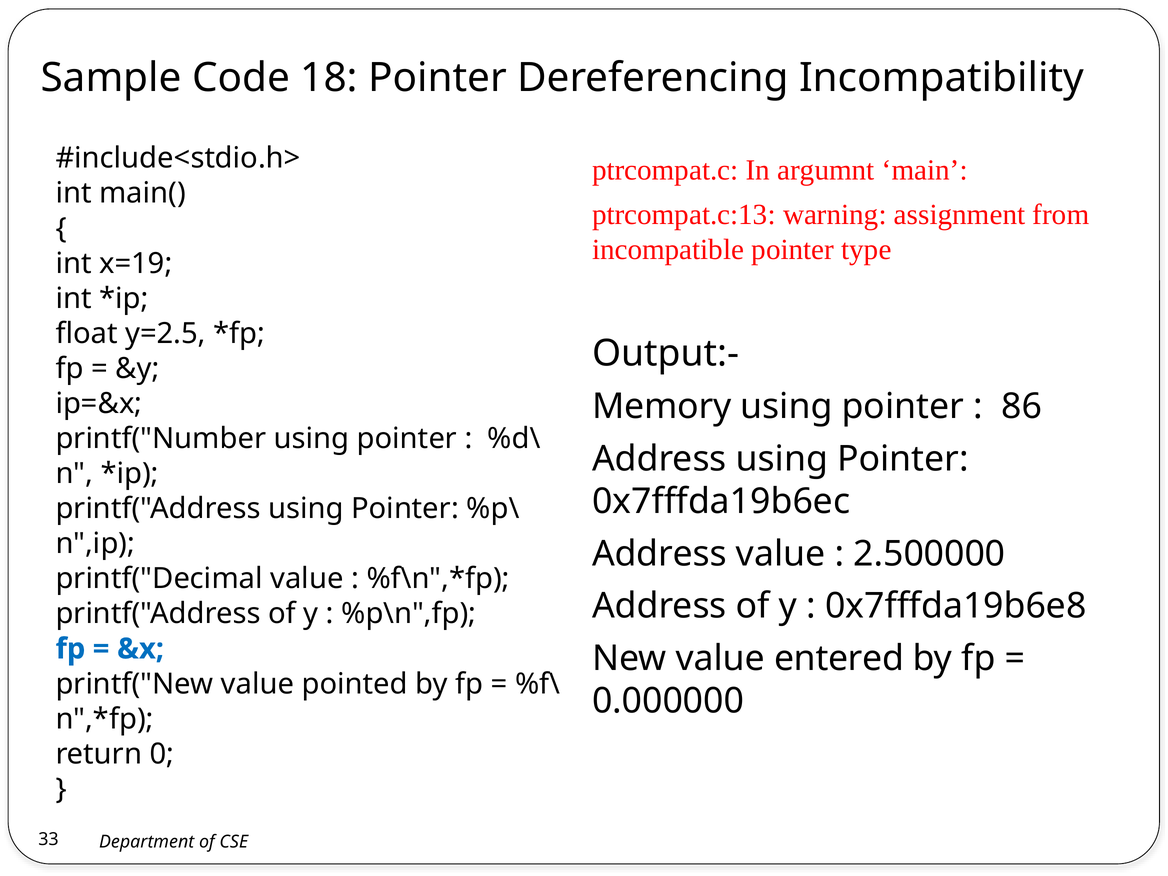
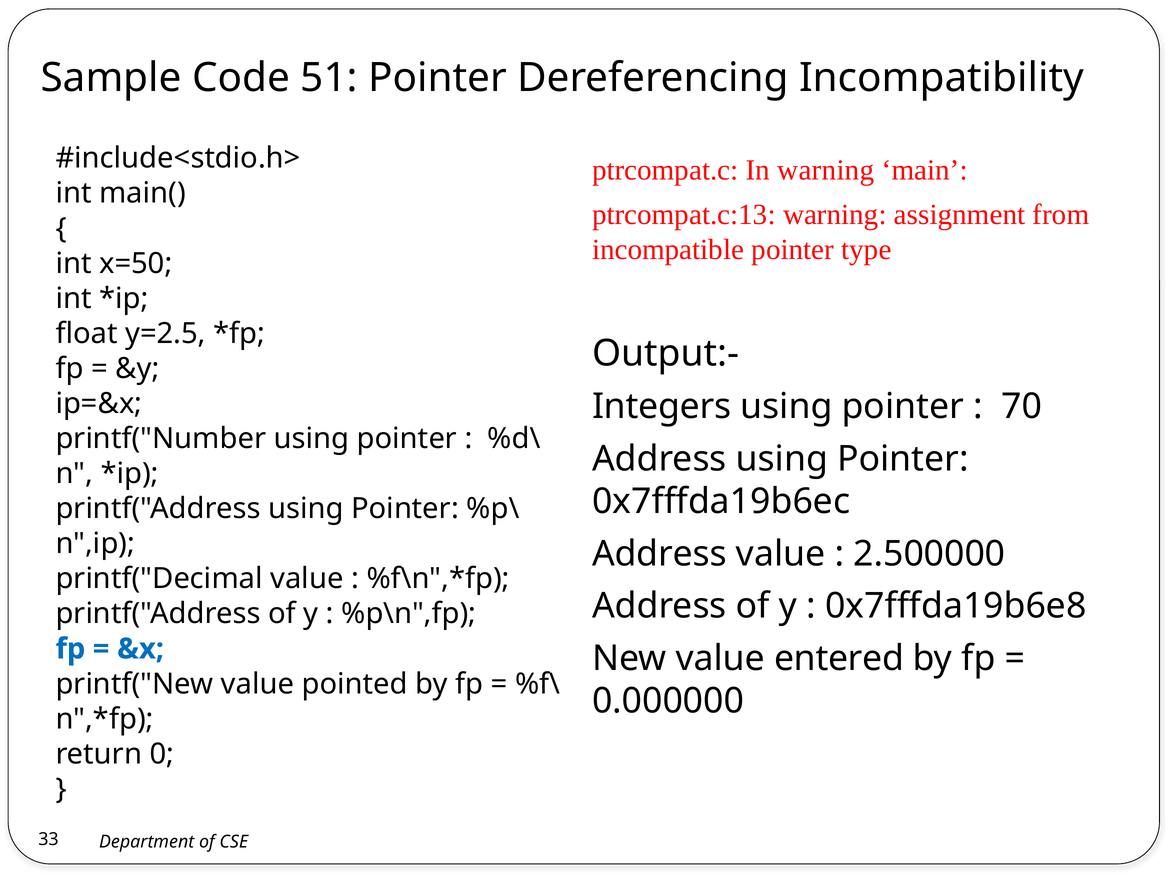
18: 18 -> 51
In argumnt: argumnt -> warning
x=19: x=19 -> x=50
Memory: Memory -> Integers
86: 86 -> 70
